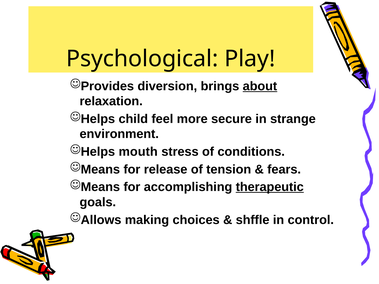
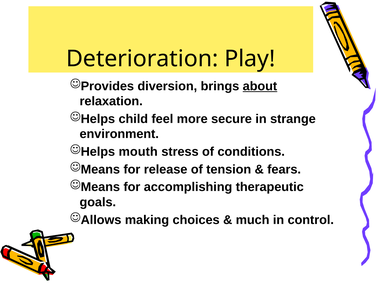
Psychological: Psychological -> Deterioration
therapeutic underline: present -> none
shffle: shffle -> much
